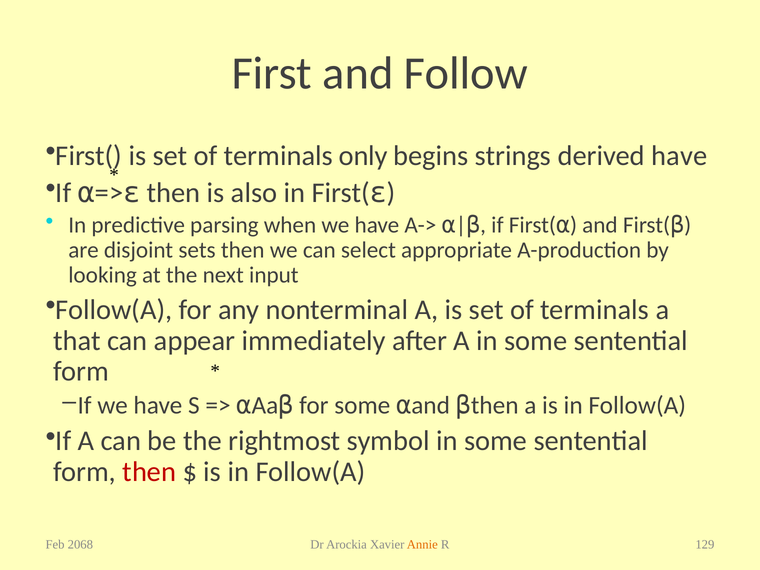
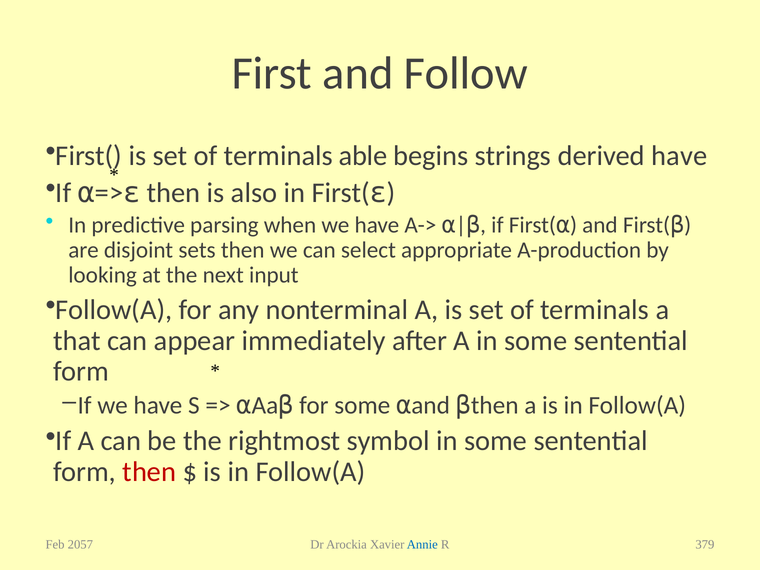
only: only -> able
2068: 2068 -> 2057
Annie colour: orange -> blue
129: 129 -> 379
